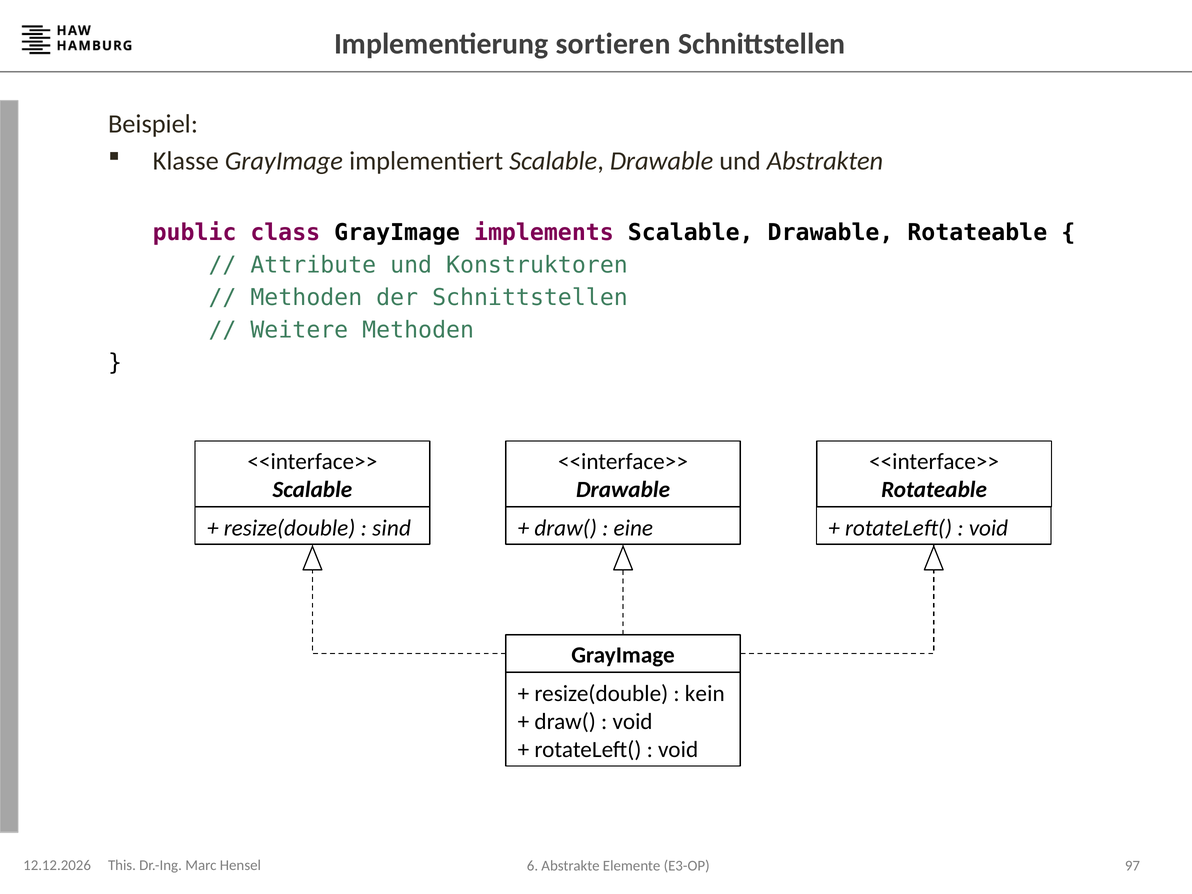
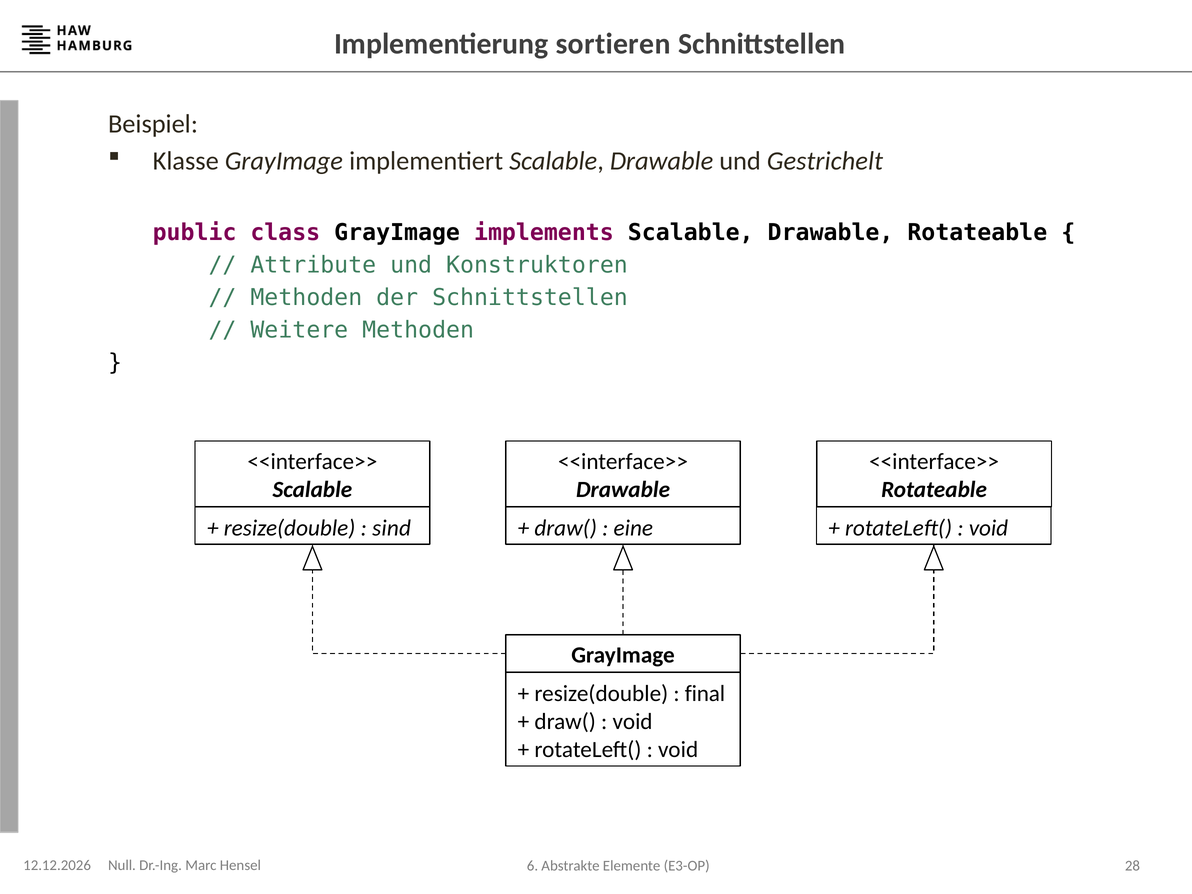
Abstrakten: Abstrakten -> Gestrichelt
kein: kein -> final
This: This -> Null
97: 97 -> 28
